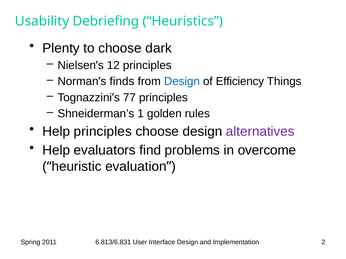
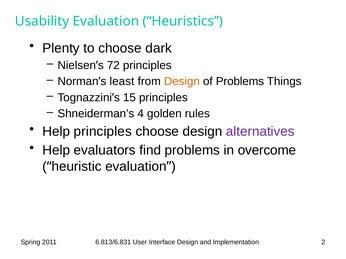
Usability Debriefing: Debriefing -> Evaluation
12: 12 -> 72
finds: finds -> least
Design at (182, 82) colour: blue -> orange
of Efficiency: Efficiency -> Problems
77: 77 -> 15
1: 1 -> 4
